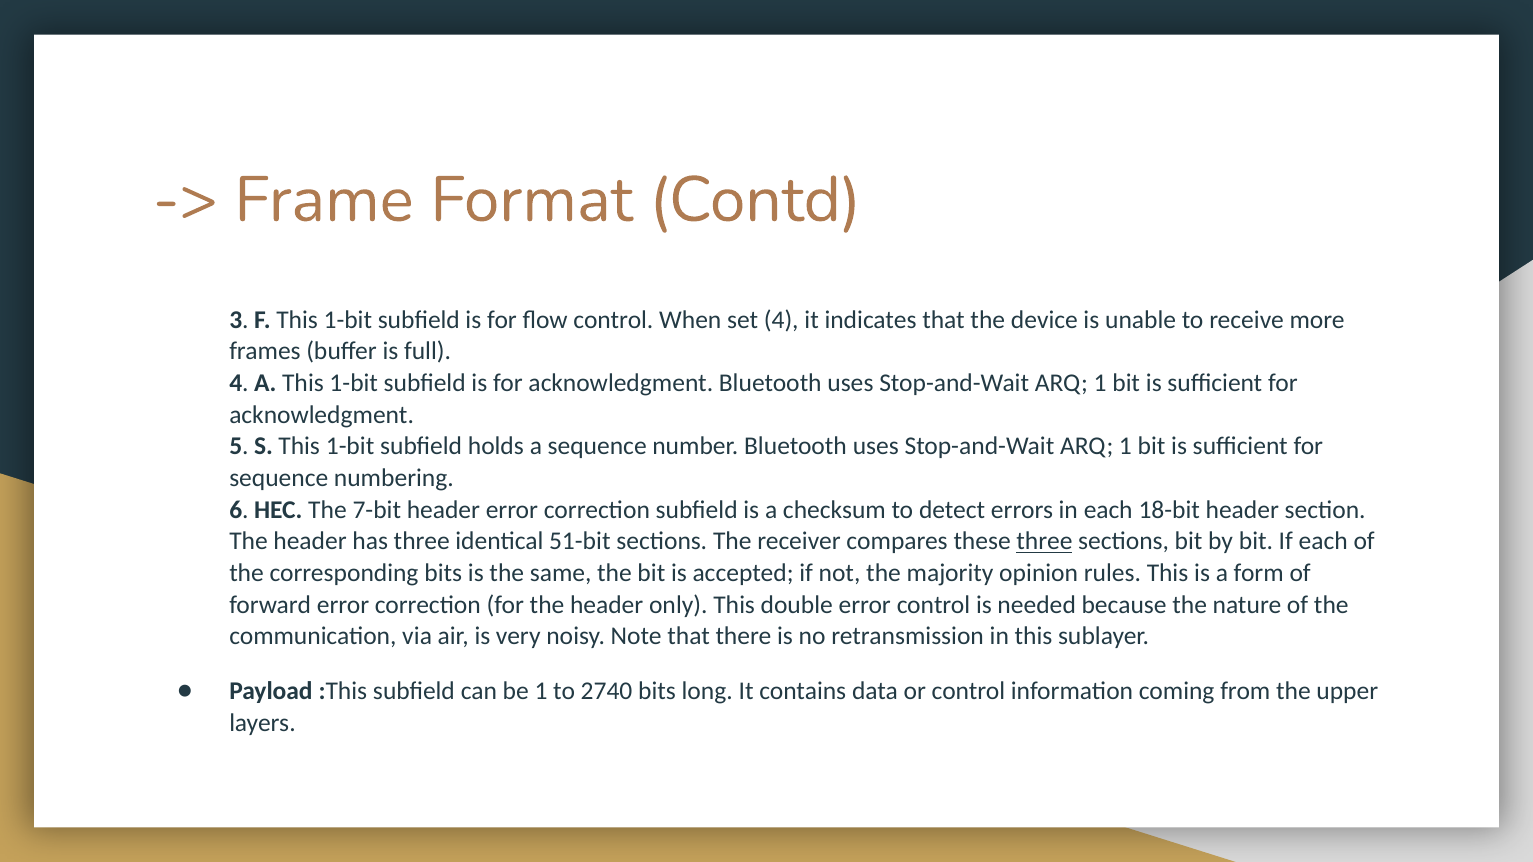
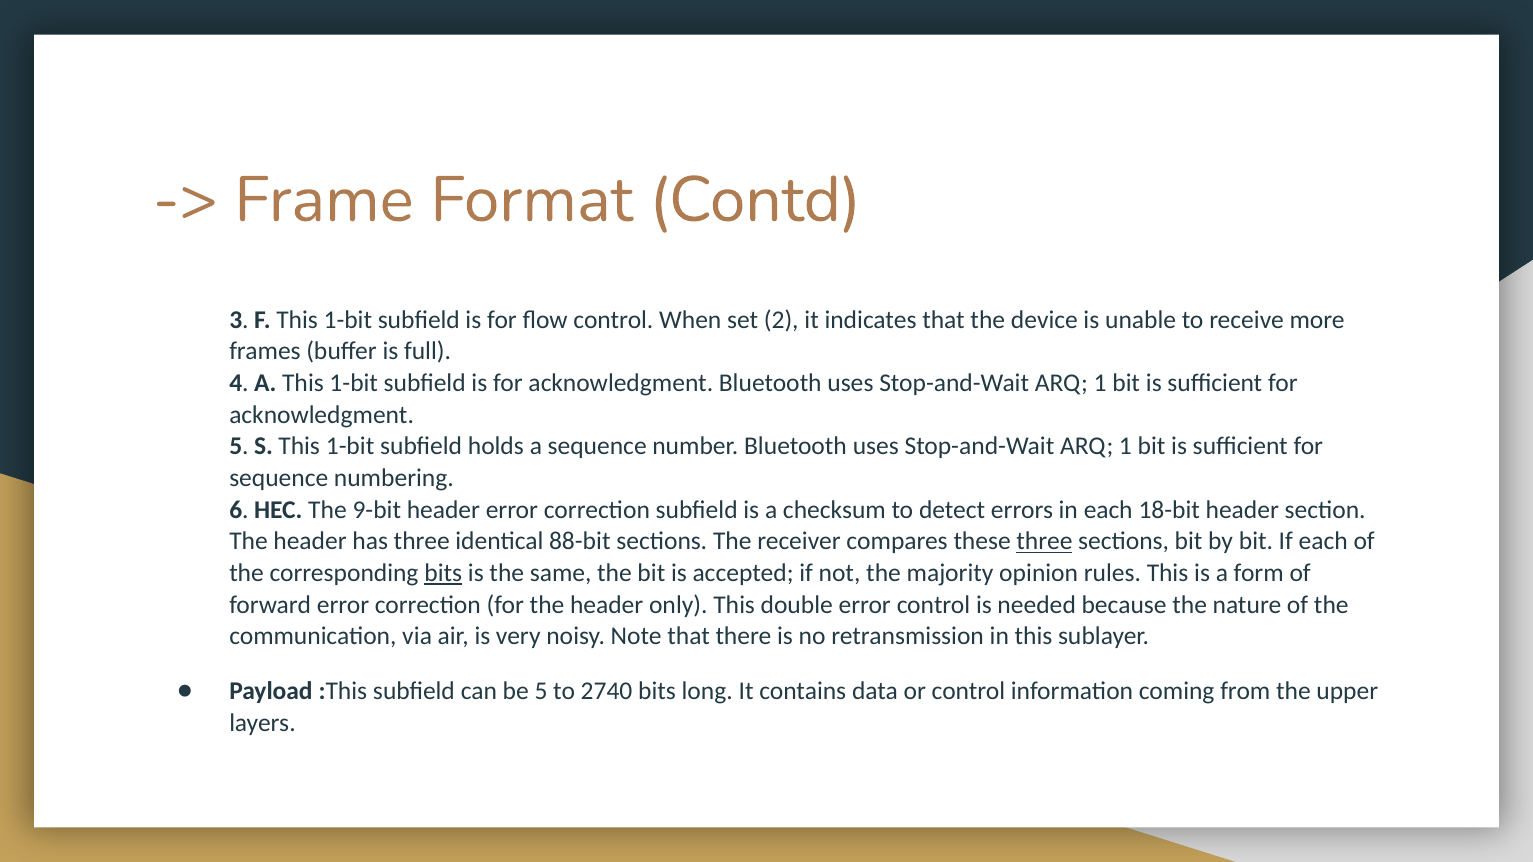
set 4: 4 -> 2
7-bit: 7-bit -> 9-bit
51-bit: 51-bit -> 88-bit
bits at (443, 573) underline: none -> present
be 1: 1 -> 5
